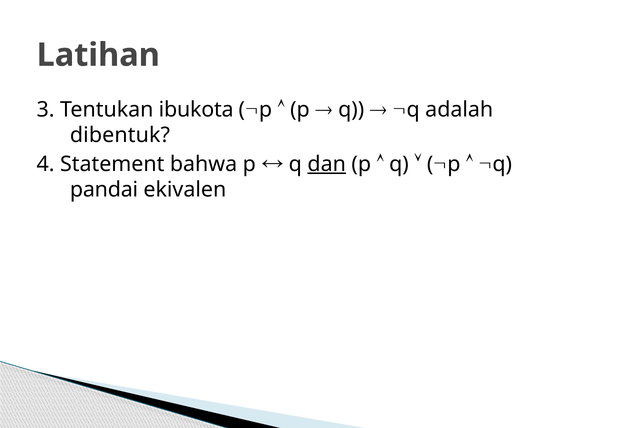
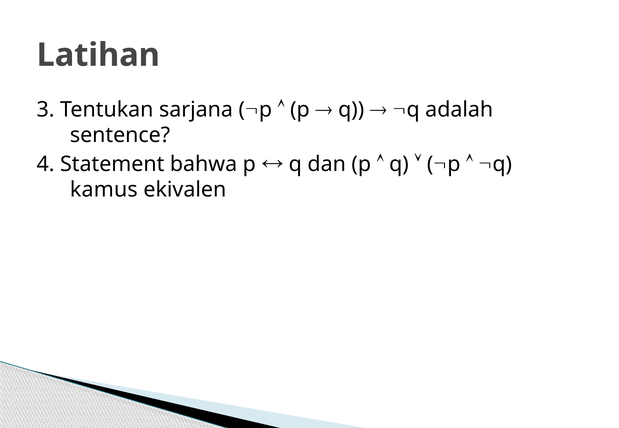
ibukota: ibukota -> sarjana
dibentuk: dibentuk -> sentence
dan underline: present -> none
pandai: pandai -> kamus
